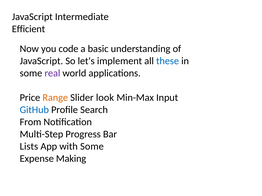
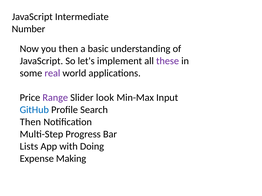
Efficient: Efficient -> Number
you code: code -> then
these colour: blue -> purple
Range colour: orange -> purple
From at (30, 122): From -> Then
with Some: Some -> Doing
